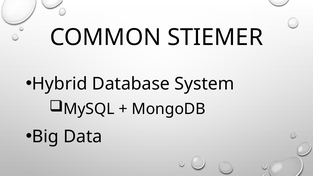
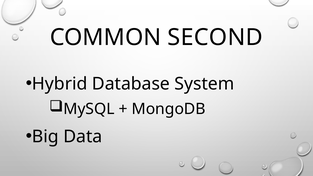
STIEMER: STIEMER -> SECOND
